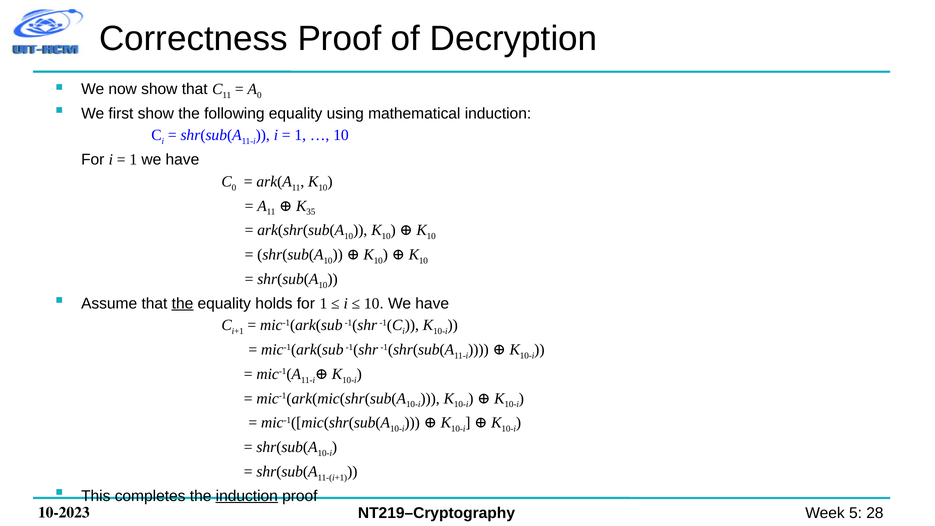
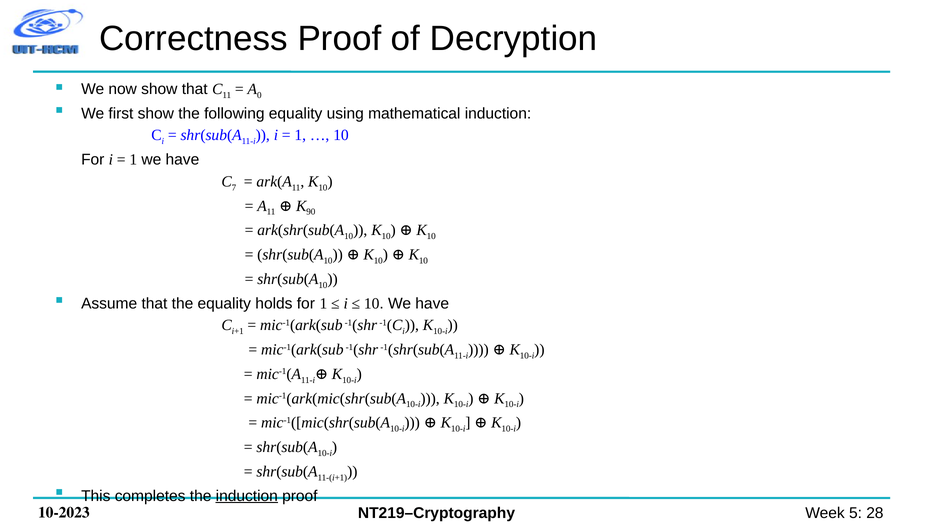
0 at (234, 188): 0 -> 7
35: 35 -> 90
the at (183, 303) underline: present -> none
